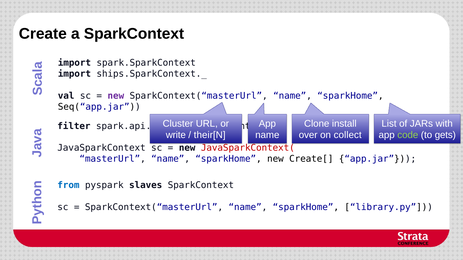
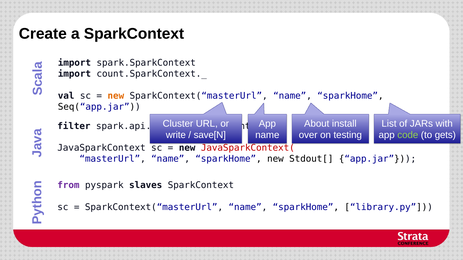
ships.SparkContext._: ships.SparkContext._ -> count.SparkContext._
new at (116, 96) colour: purple -> orange
Clone: Clone -> About
their[N: their[N -> save[N
collect: collect -> testing
Create[: Create[ -> Stdout[
from colour: blue -> purple
